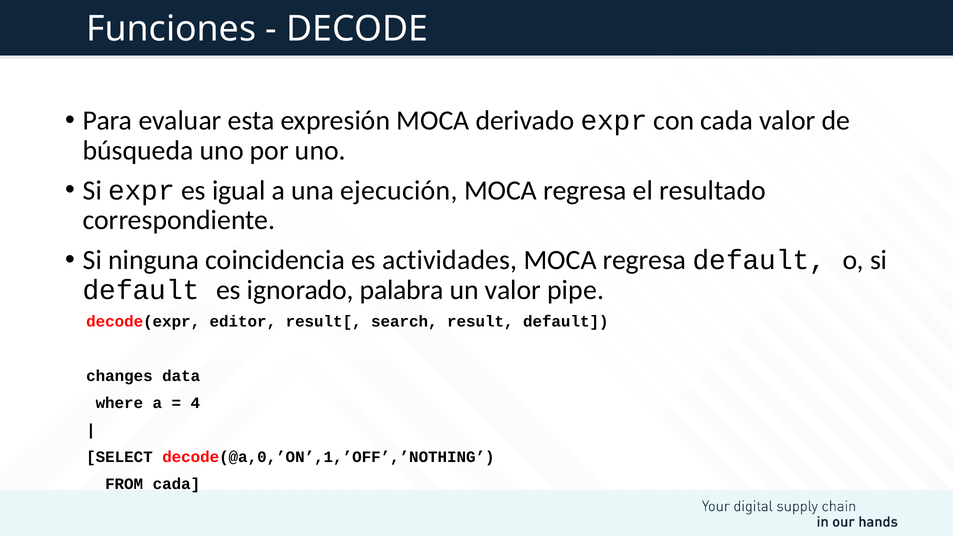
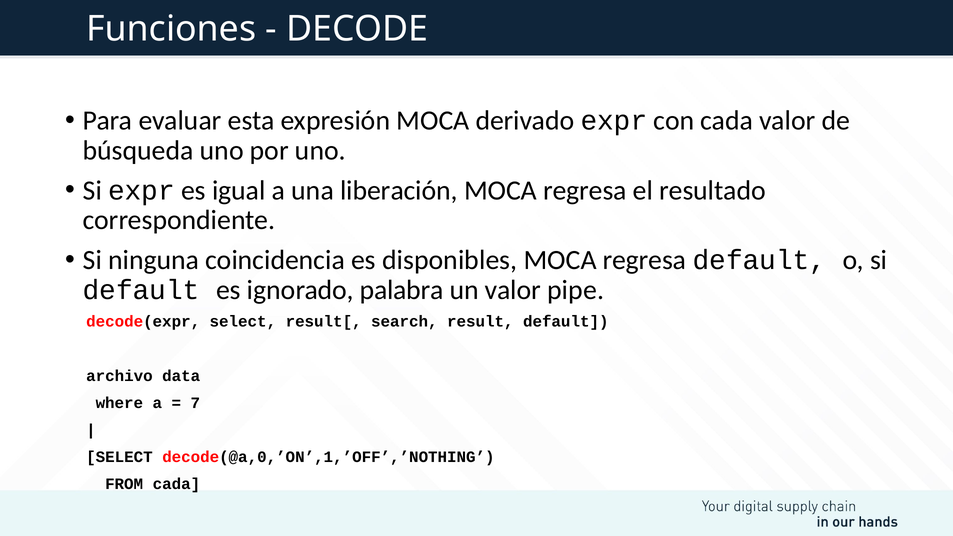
ejecución: ejecución -> liberación
actividades: actividades -> disponibles
decode(expr editor: editor -> select
changes: changes -> archivo
4: 4 -> 7
